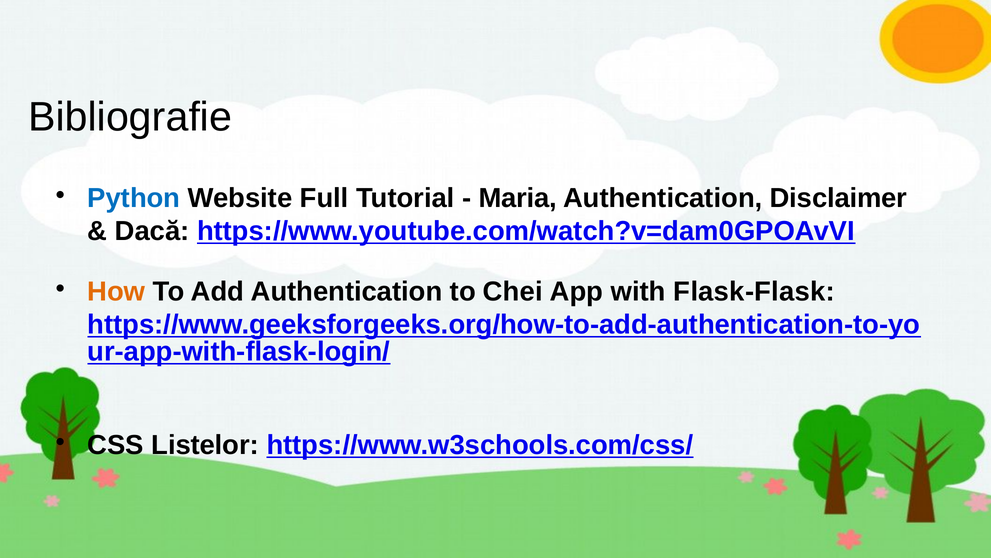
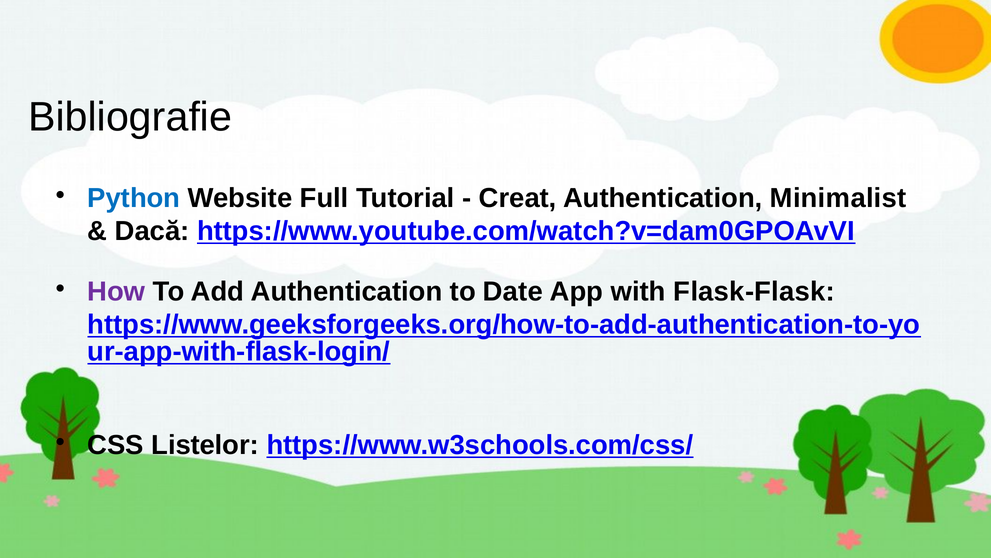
Maria: Maria -> Creat
Disclaimer: Disclaimer -> Minimalist
How colour: orange -> purple
Chei: Chei -> Date
